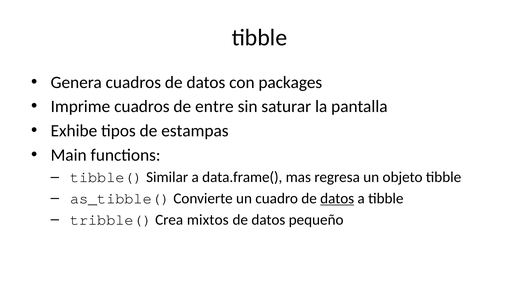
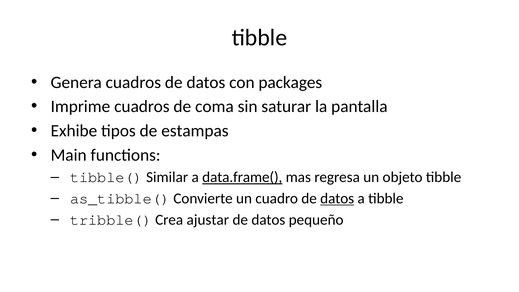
entre: entre -> coma
data.frame( underline: none -> present
mixtos: mixtos -> ajustar
